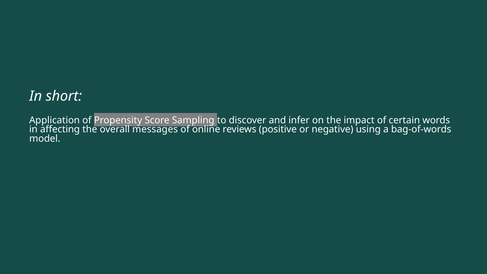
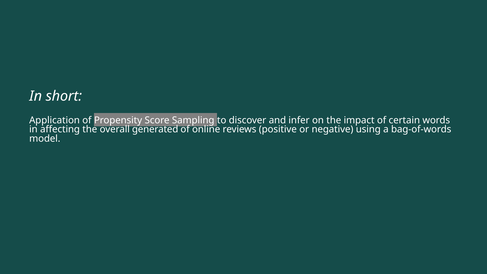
messages: messages -> generated
